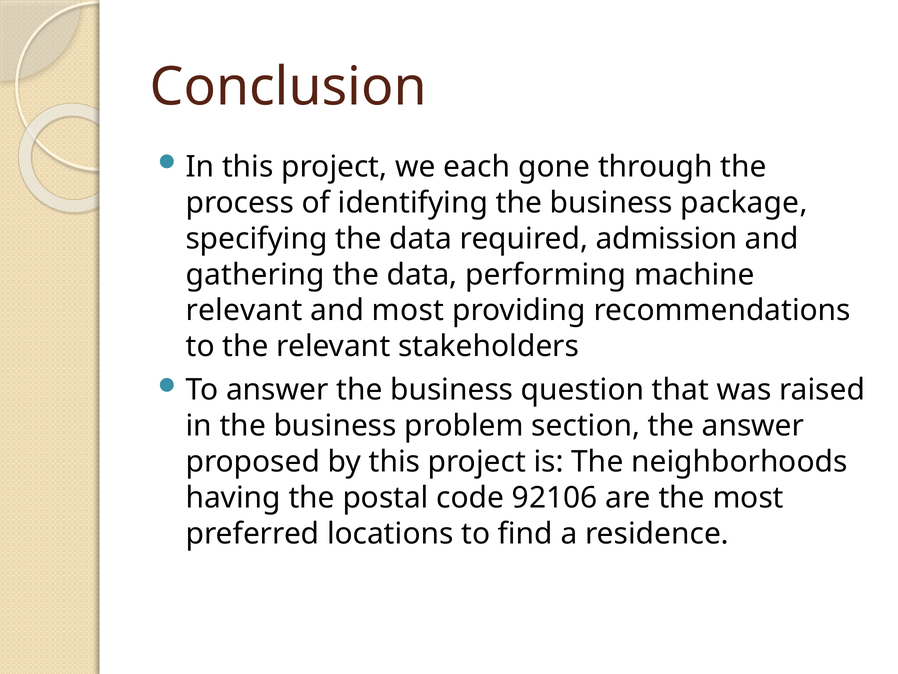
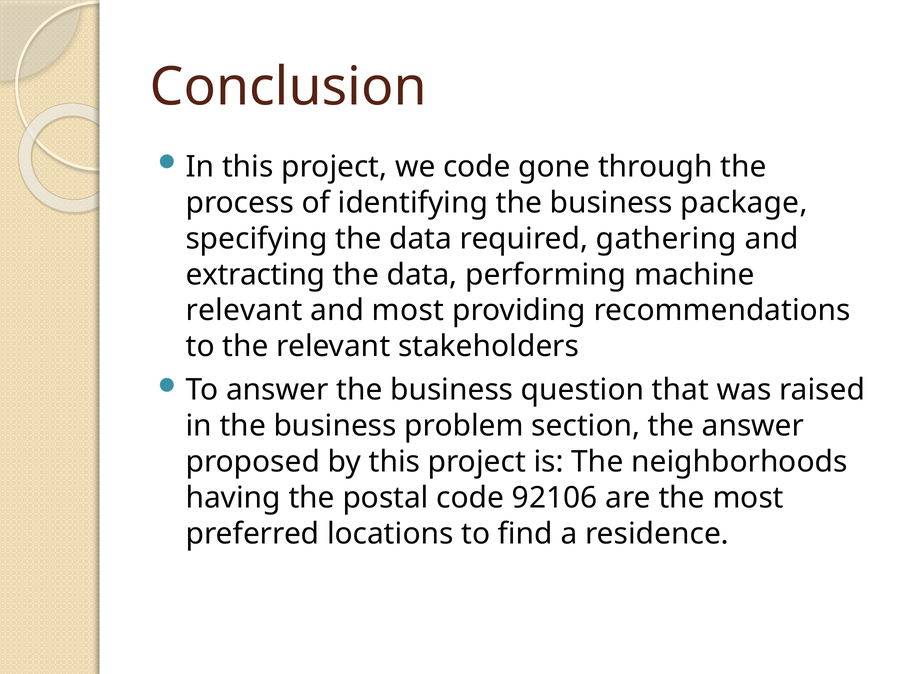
we each: each -> code
admission: admission -> gathering
gathering: gathering -> extracting
